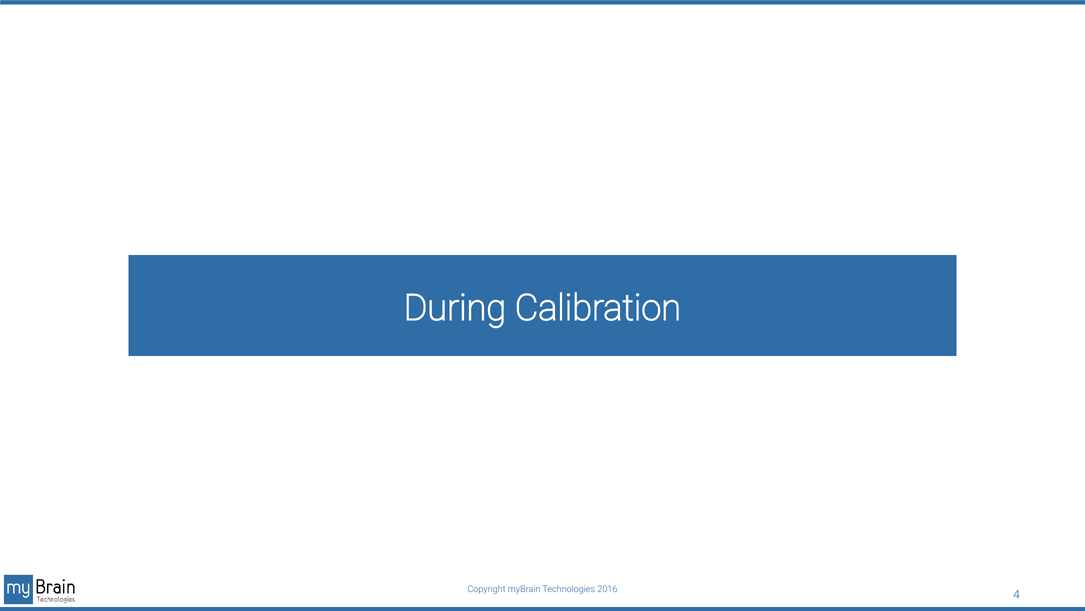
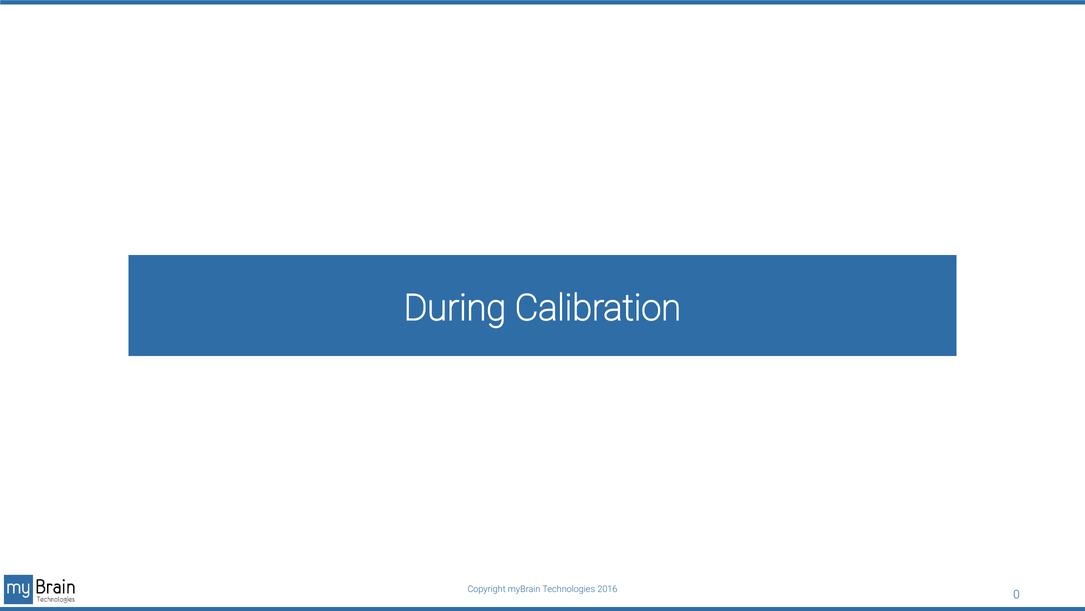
4: 4 -> 0
